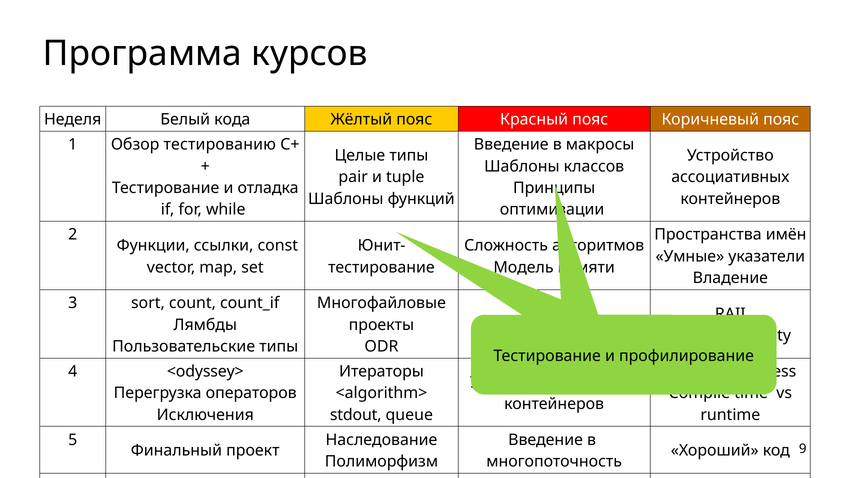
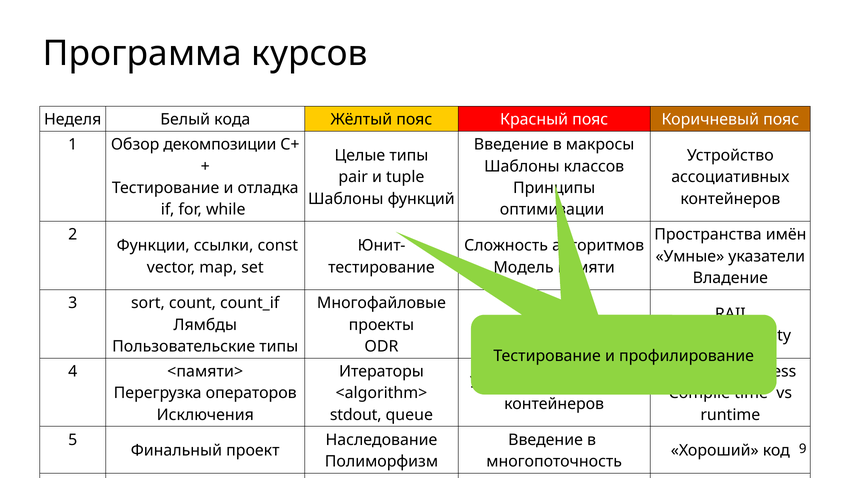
тестированию: тестированию -> декомпозиции
<odyssey>: <odyssey> -> <памяти>
